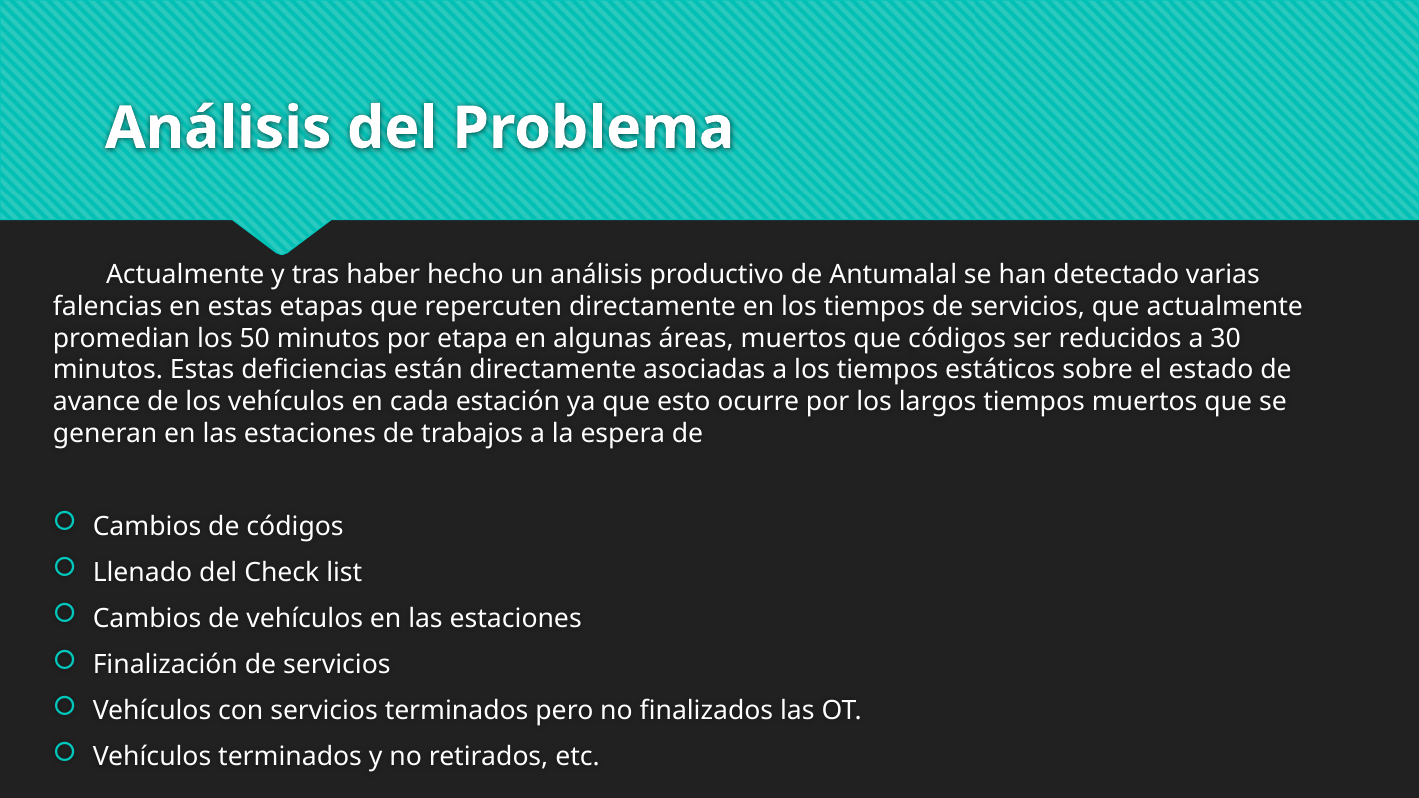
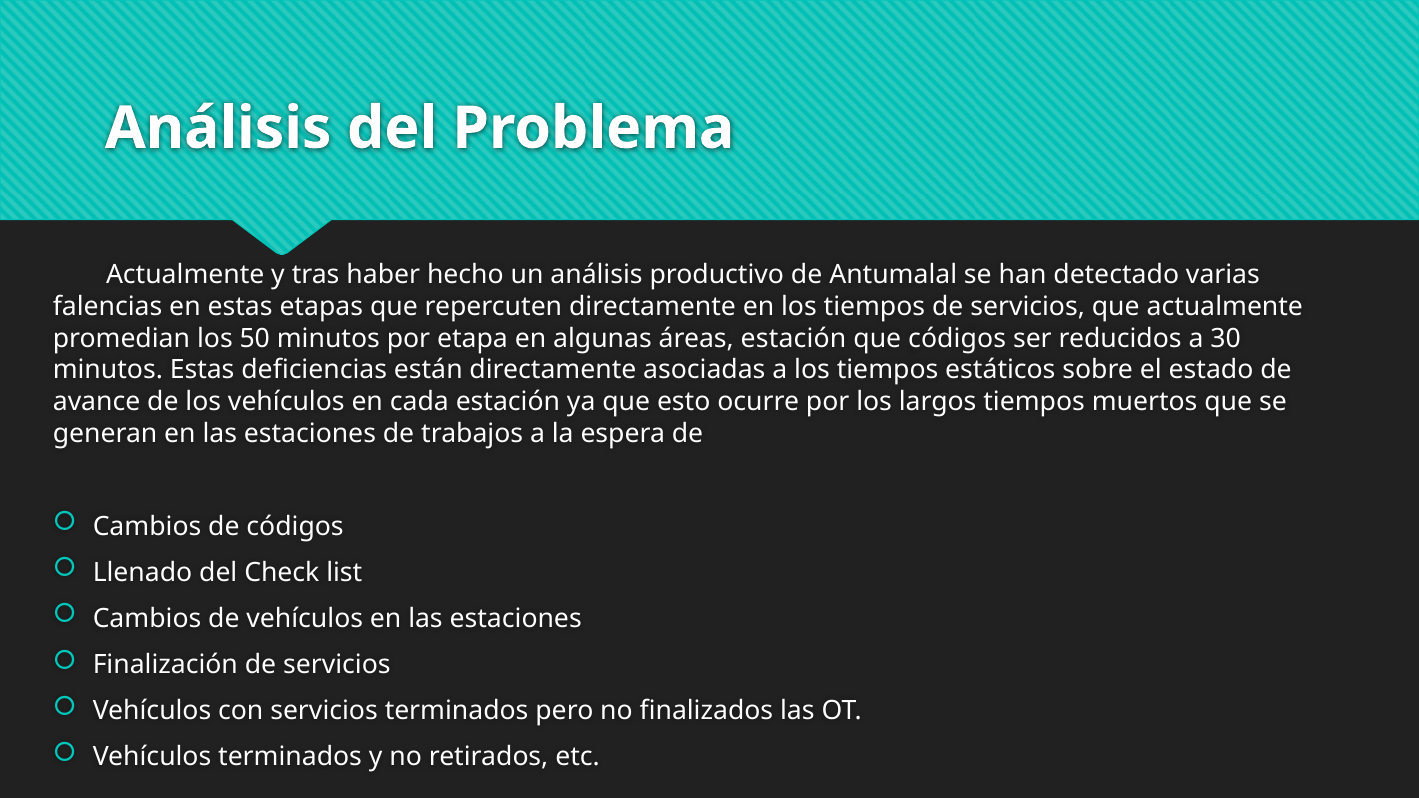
áreas muertos: muertos -> estación
